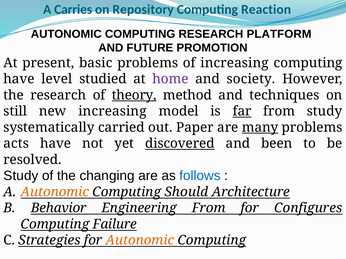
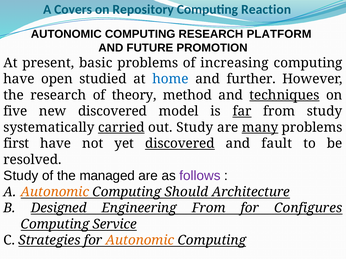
Carries: Carries -> Covers
level: level -> open
home colour: purple -> blue
society: society -> further
theory underline: present -> none
techniques underline: none -> present
still: still -> five
new increasing: increasing -> discovered
carried underline: none -> present
out Paper: Paper -> Study
acts: acts -> first
been: been -> fault
changing: changing -> managed
follows colour: blue -> purple
Behavior: Behavior -> Designed
Failure: Failure -> Service
